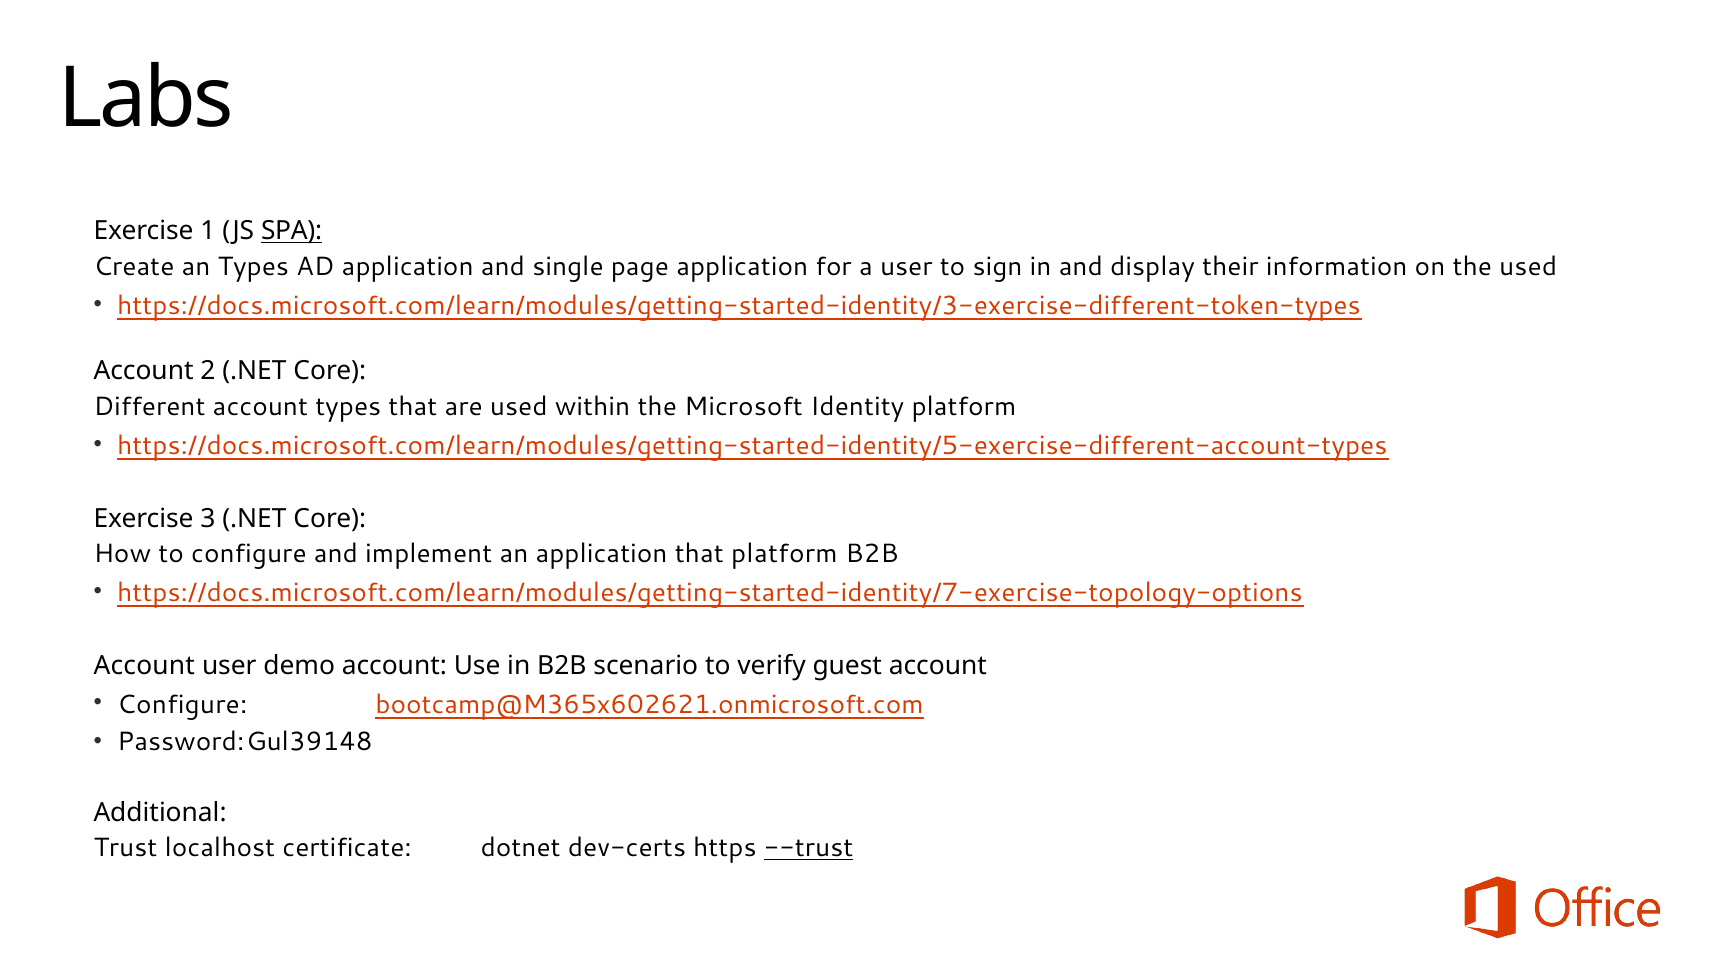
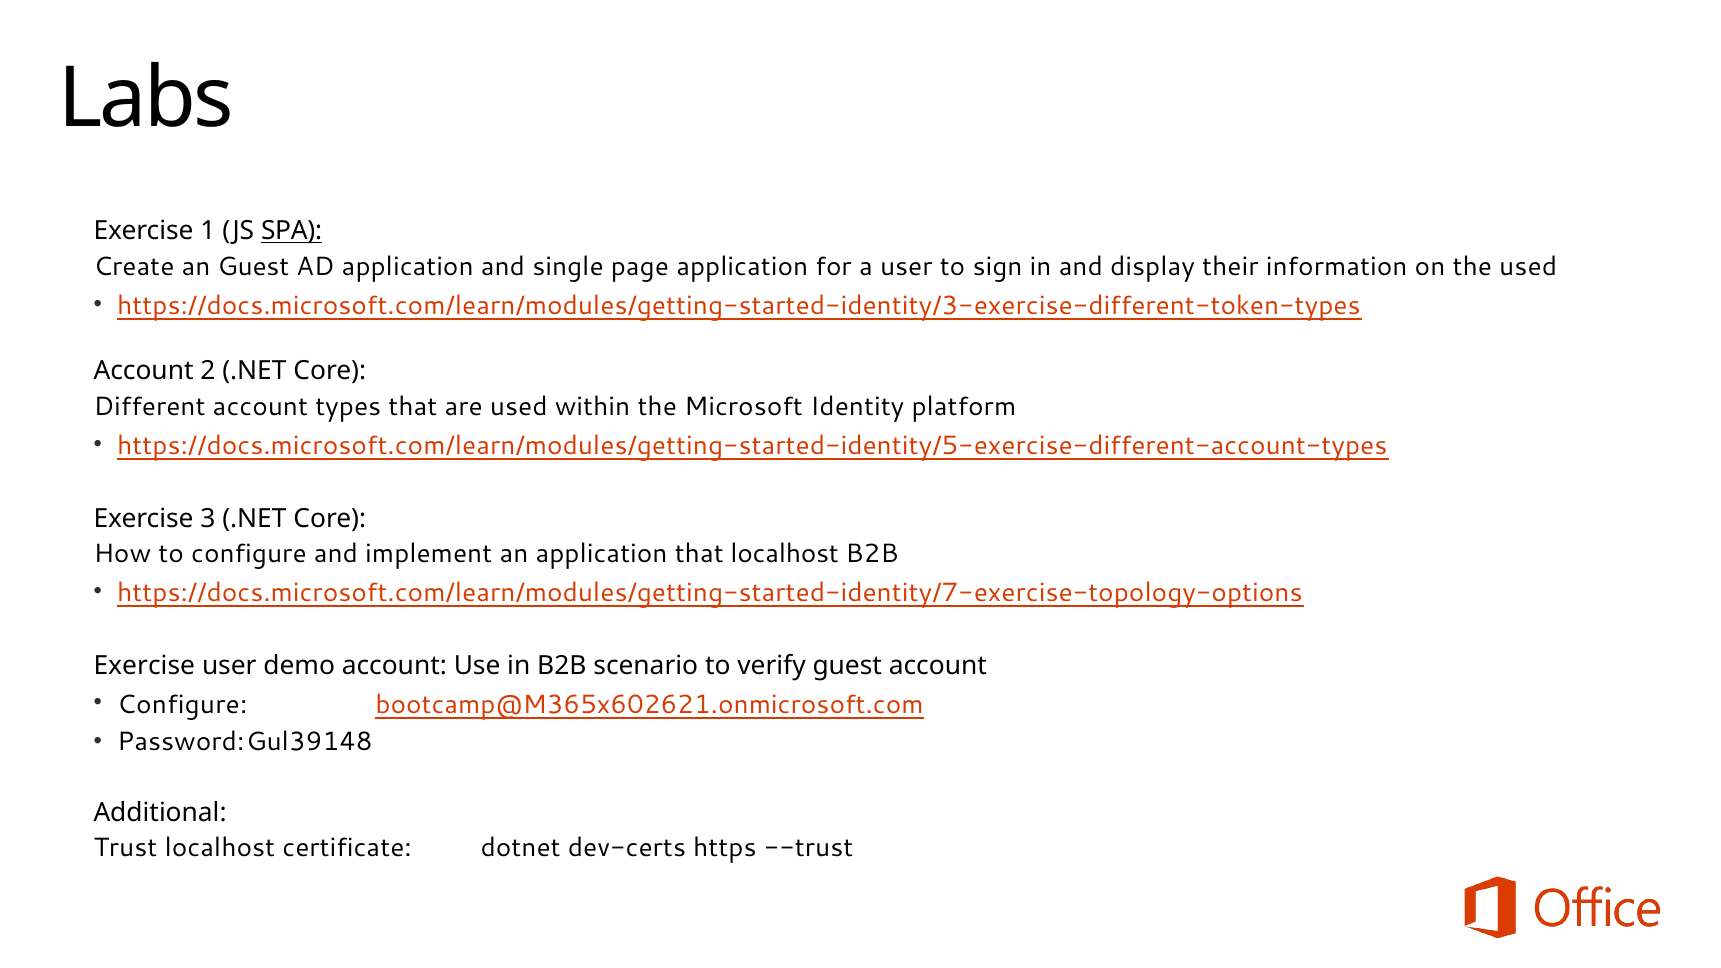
an Types: Types -> Guest
that platform: platform -> localhost
Account at (144, 665): Account -> Exercise
--trust underline: present -> none
